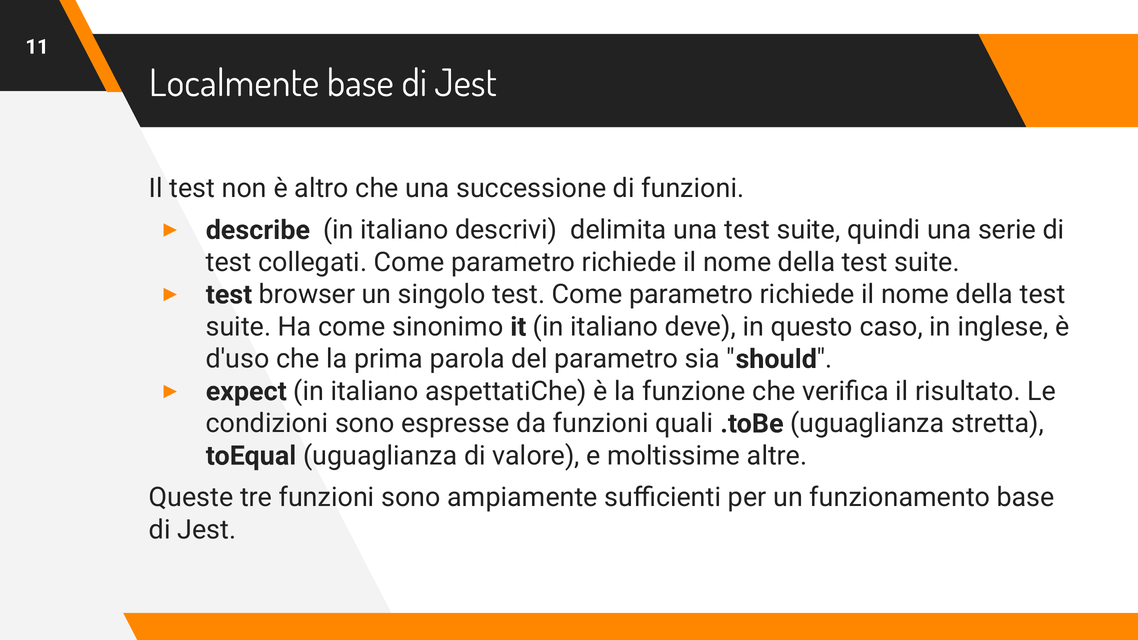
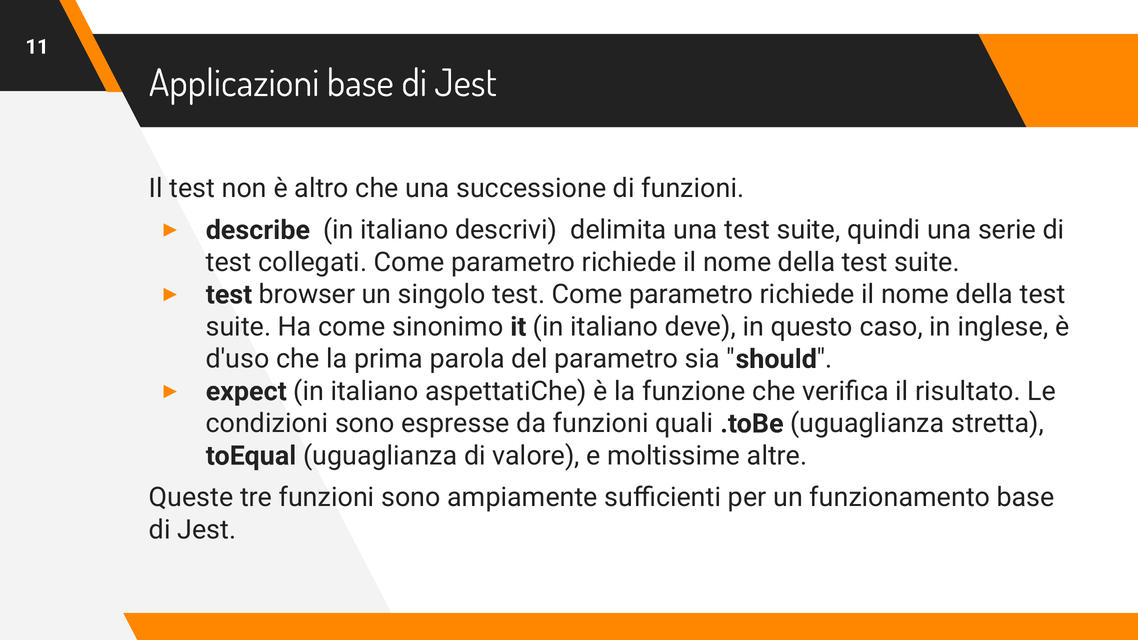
Localmente: Localmente -> Applicazioni
